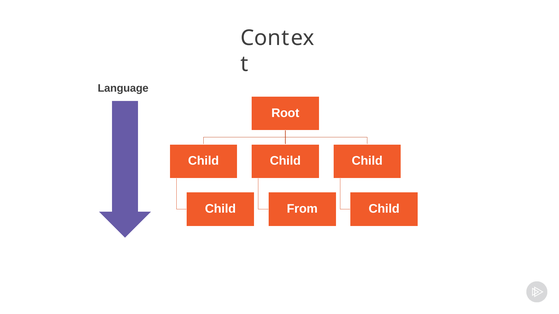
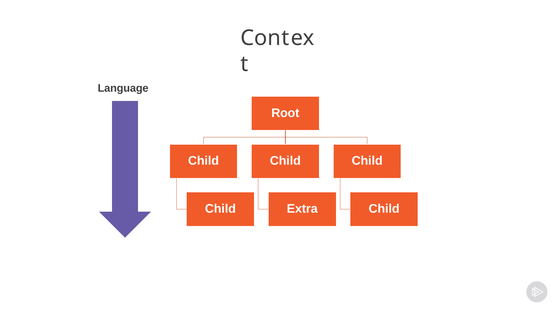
From: From -> Extra
